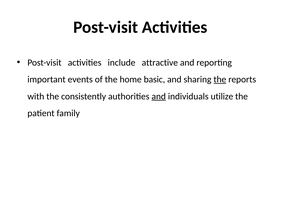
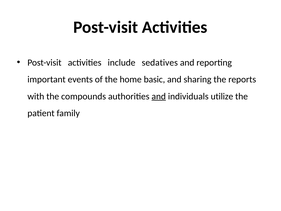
attractive: attractive -> sedatives
the at (220, 79) underline: present -> none
consistently: consistently -> compounds
